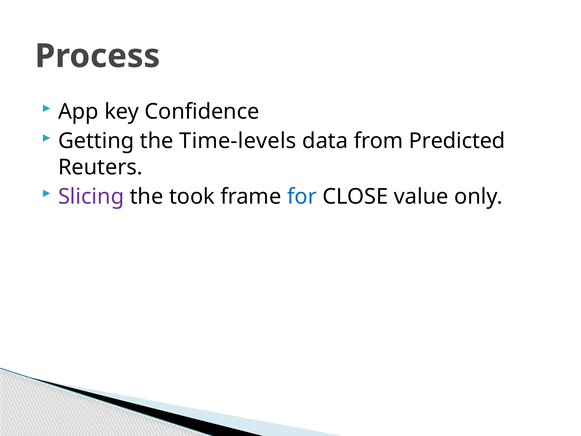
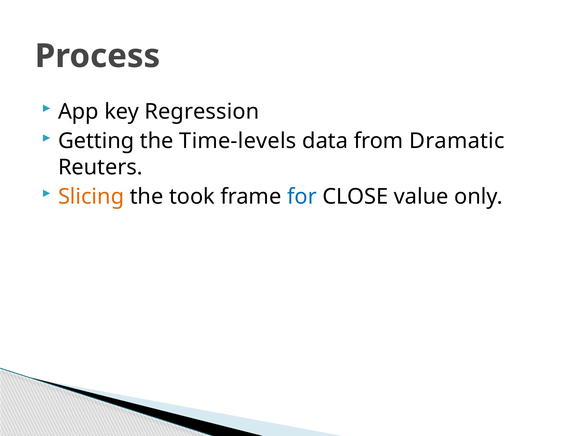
Confidence: Confidence -> Regression
Predicted: Predicted -> Dramatic
Slicing colour: purple -> orange
